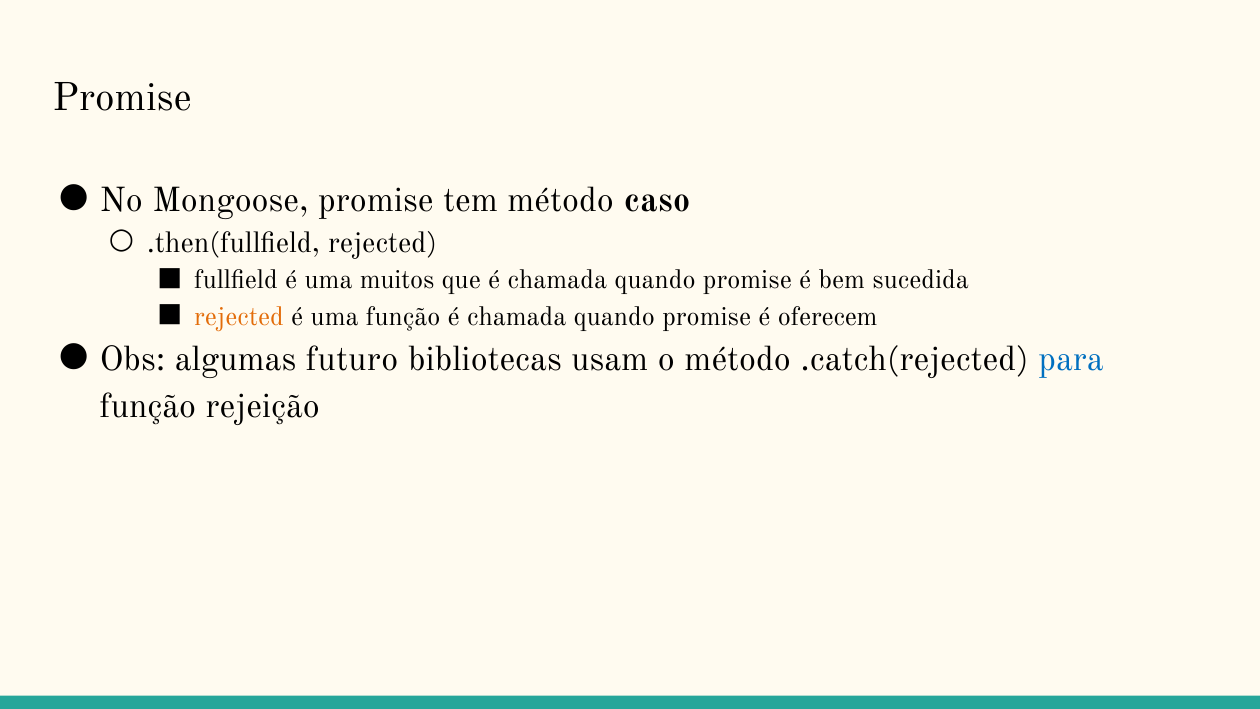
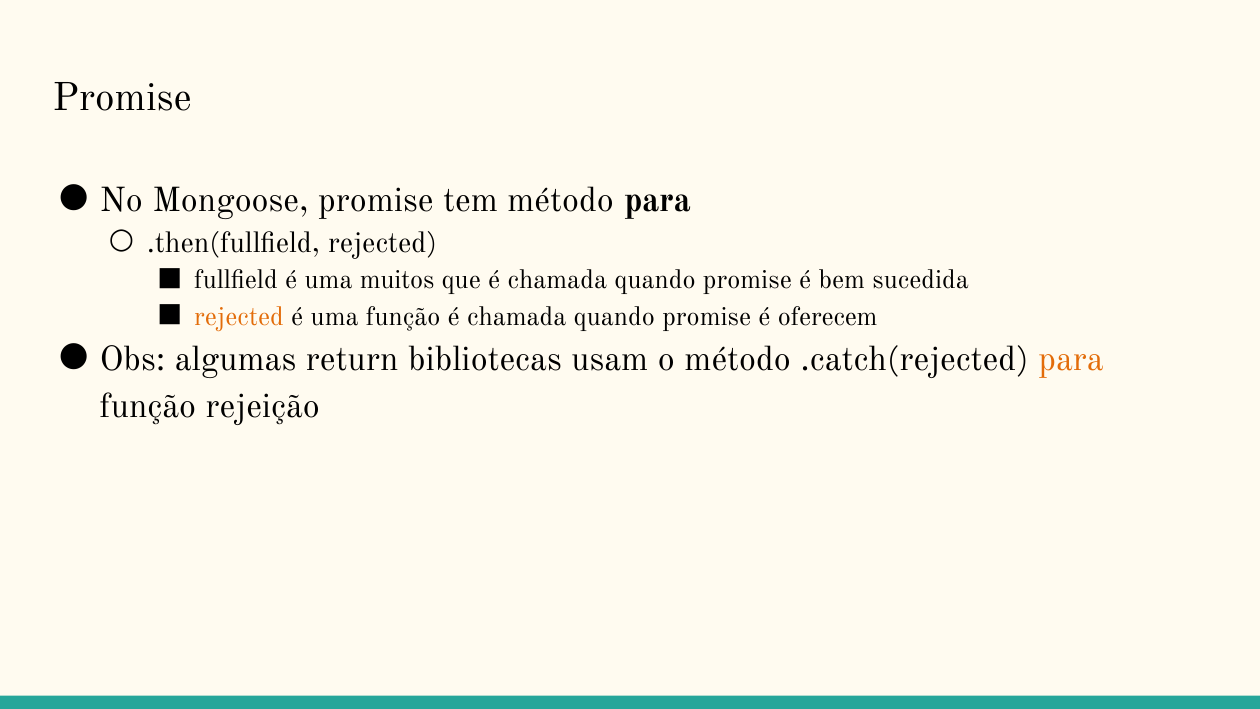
método caso: caso -> para
futuro: futuro -> return
para at (1071, 359) colour: blue -> orange
